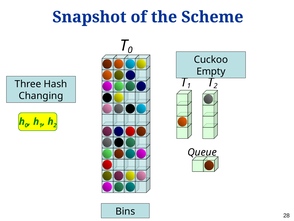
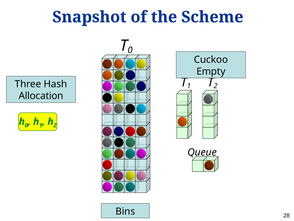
Changing: Changing -> Allocation
